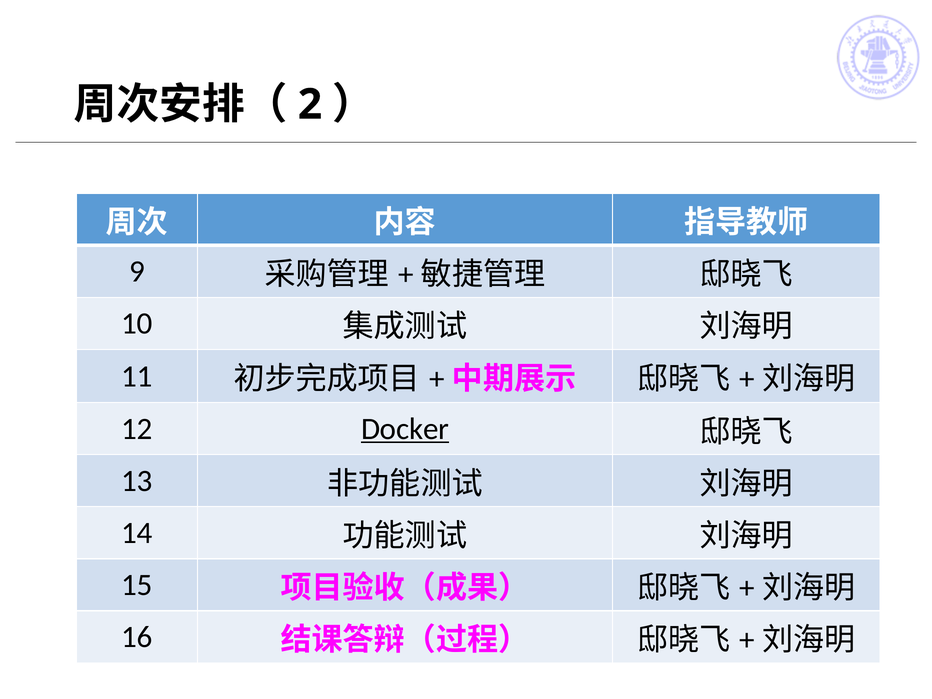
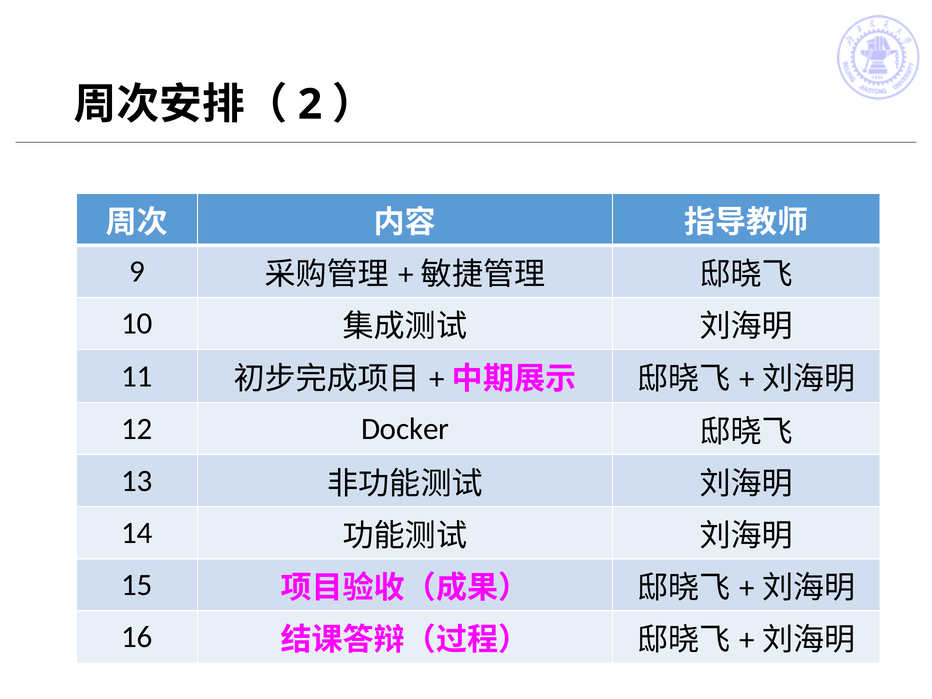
Docker underline: present -> none
